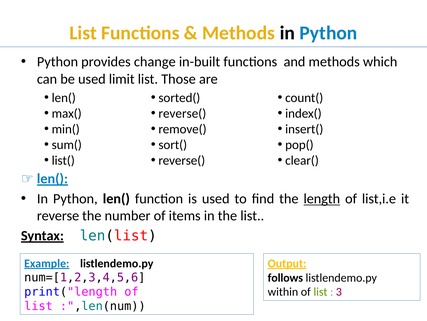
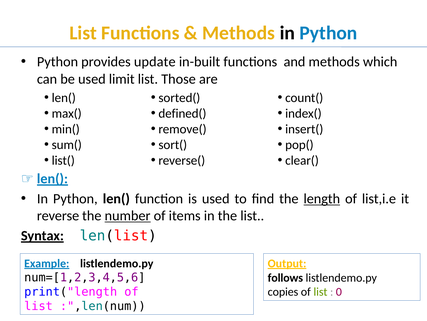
change: change -> update
reverse( at (182, 113): reverse( -> defined(
number underline: none -> present
within: within -> copies
3: 3 -> 0
